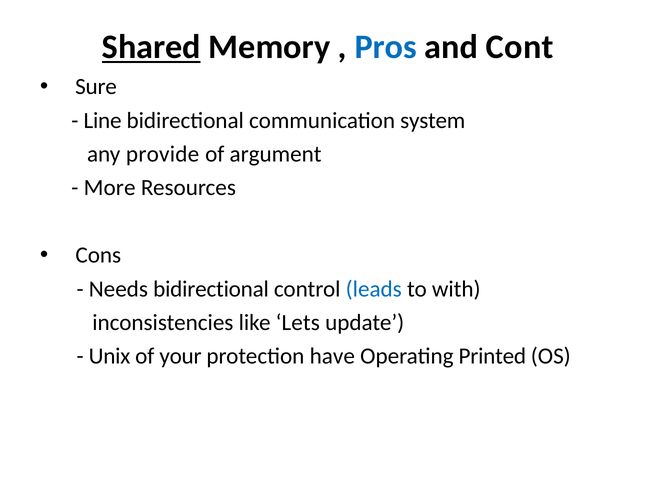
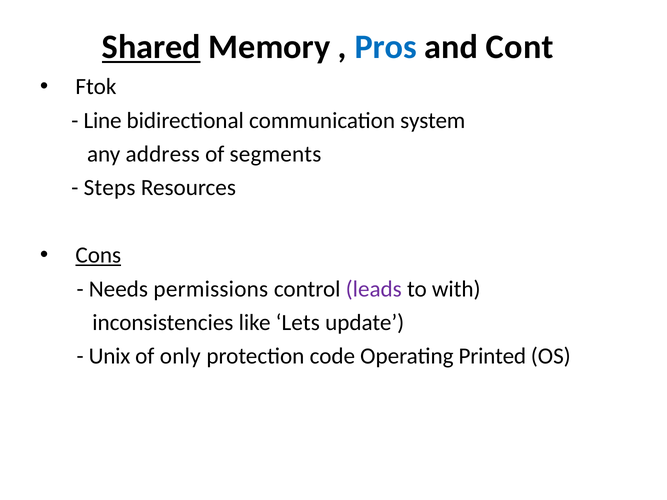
Sure: Sure -> Ftok
provide: provide -> address
argument: argument -> segments
More: More -> Steps
Cons underline: none -> present
Needs bidirectional: bidirectional -> permissions
leads colour: blue -> purple
your: your -> only
have: have -> code
